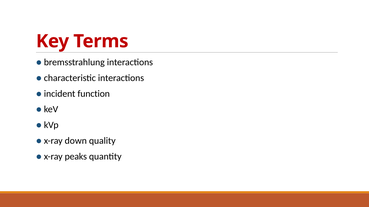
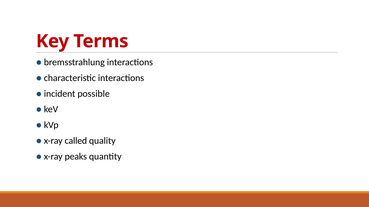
function: function -> possible
down: down -> called
